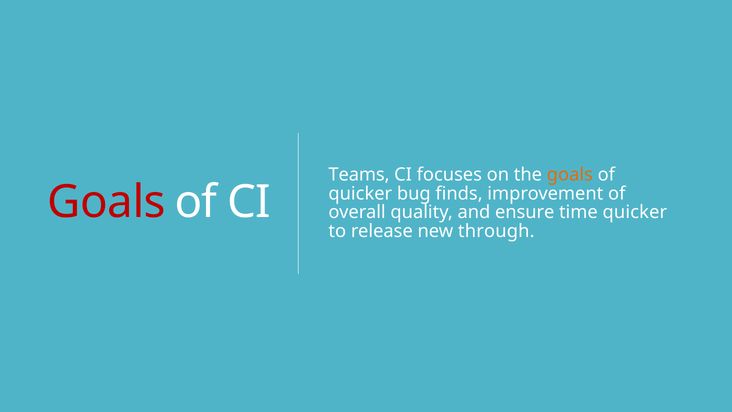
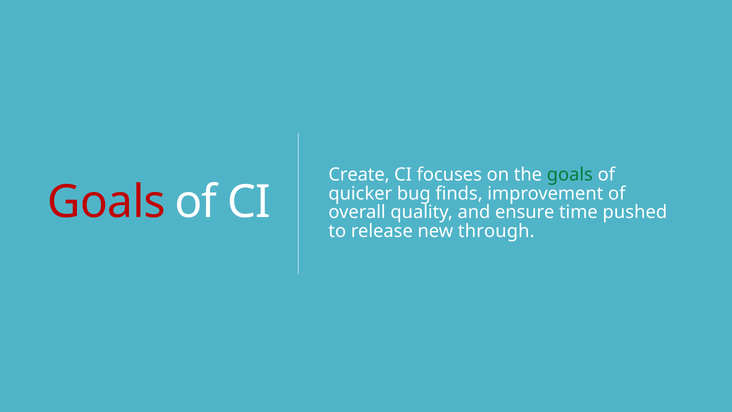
Teams: Teams -> Create
goals at (570, 175) colour: orange -> green
time quicker: quicker -> pushed
